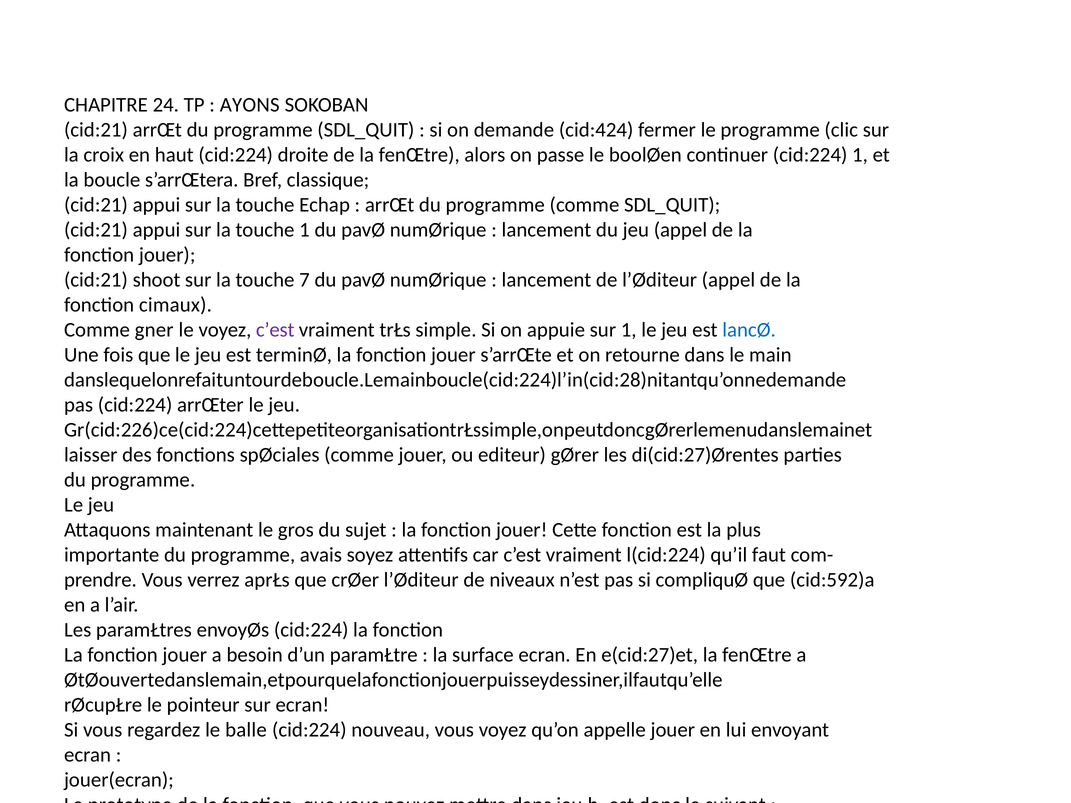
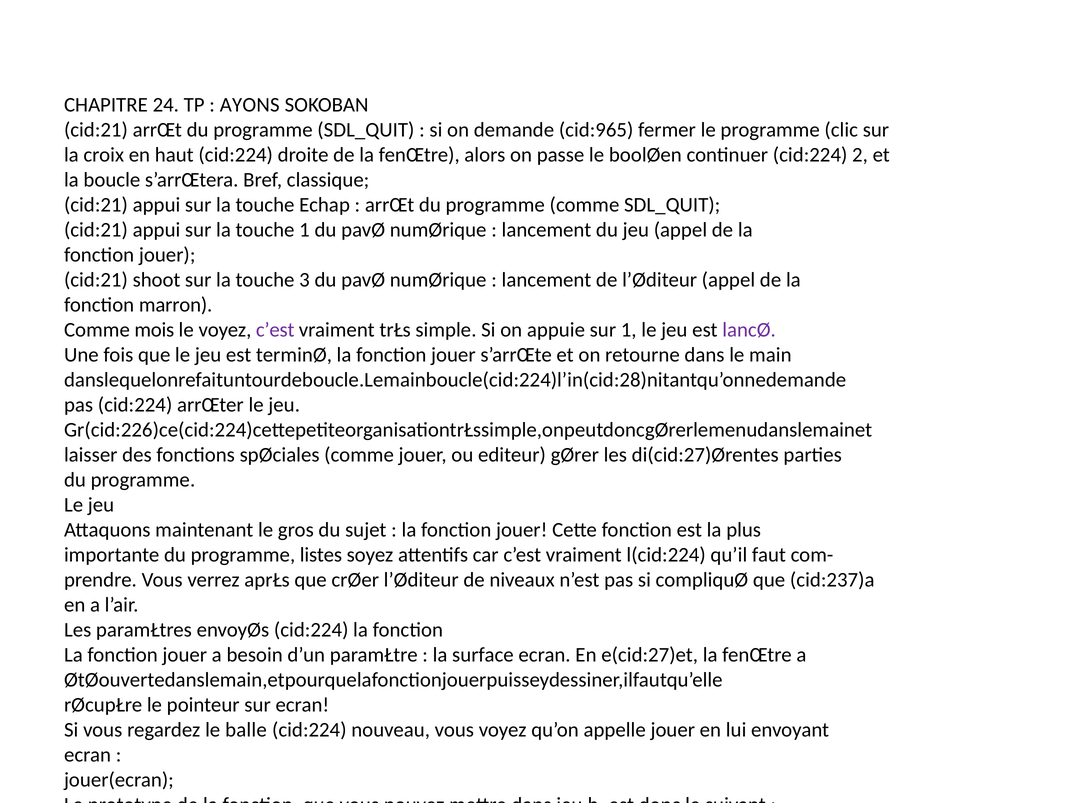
cid:424: cid:424 -> cid:965
cid:224 1: 1 -> 2
7: 7 -> 3
cimaux: cimaux -> marron
gner: gner -> mois
lancØ colour: blue -> purple
avais: avais -> listes
cid:592)a: cid:592)a -> cid:237)a
